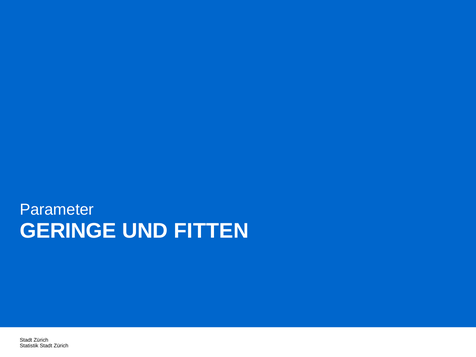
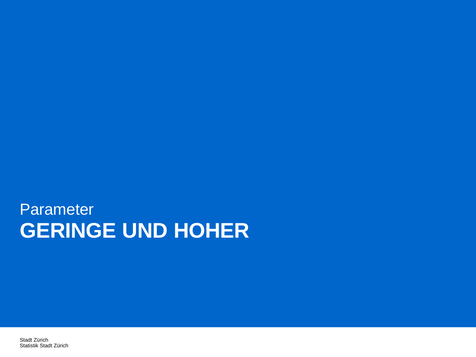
FITTEN: FITTEN -> HOHER
